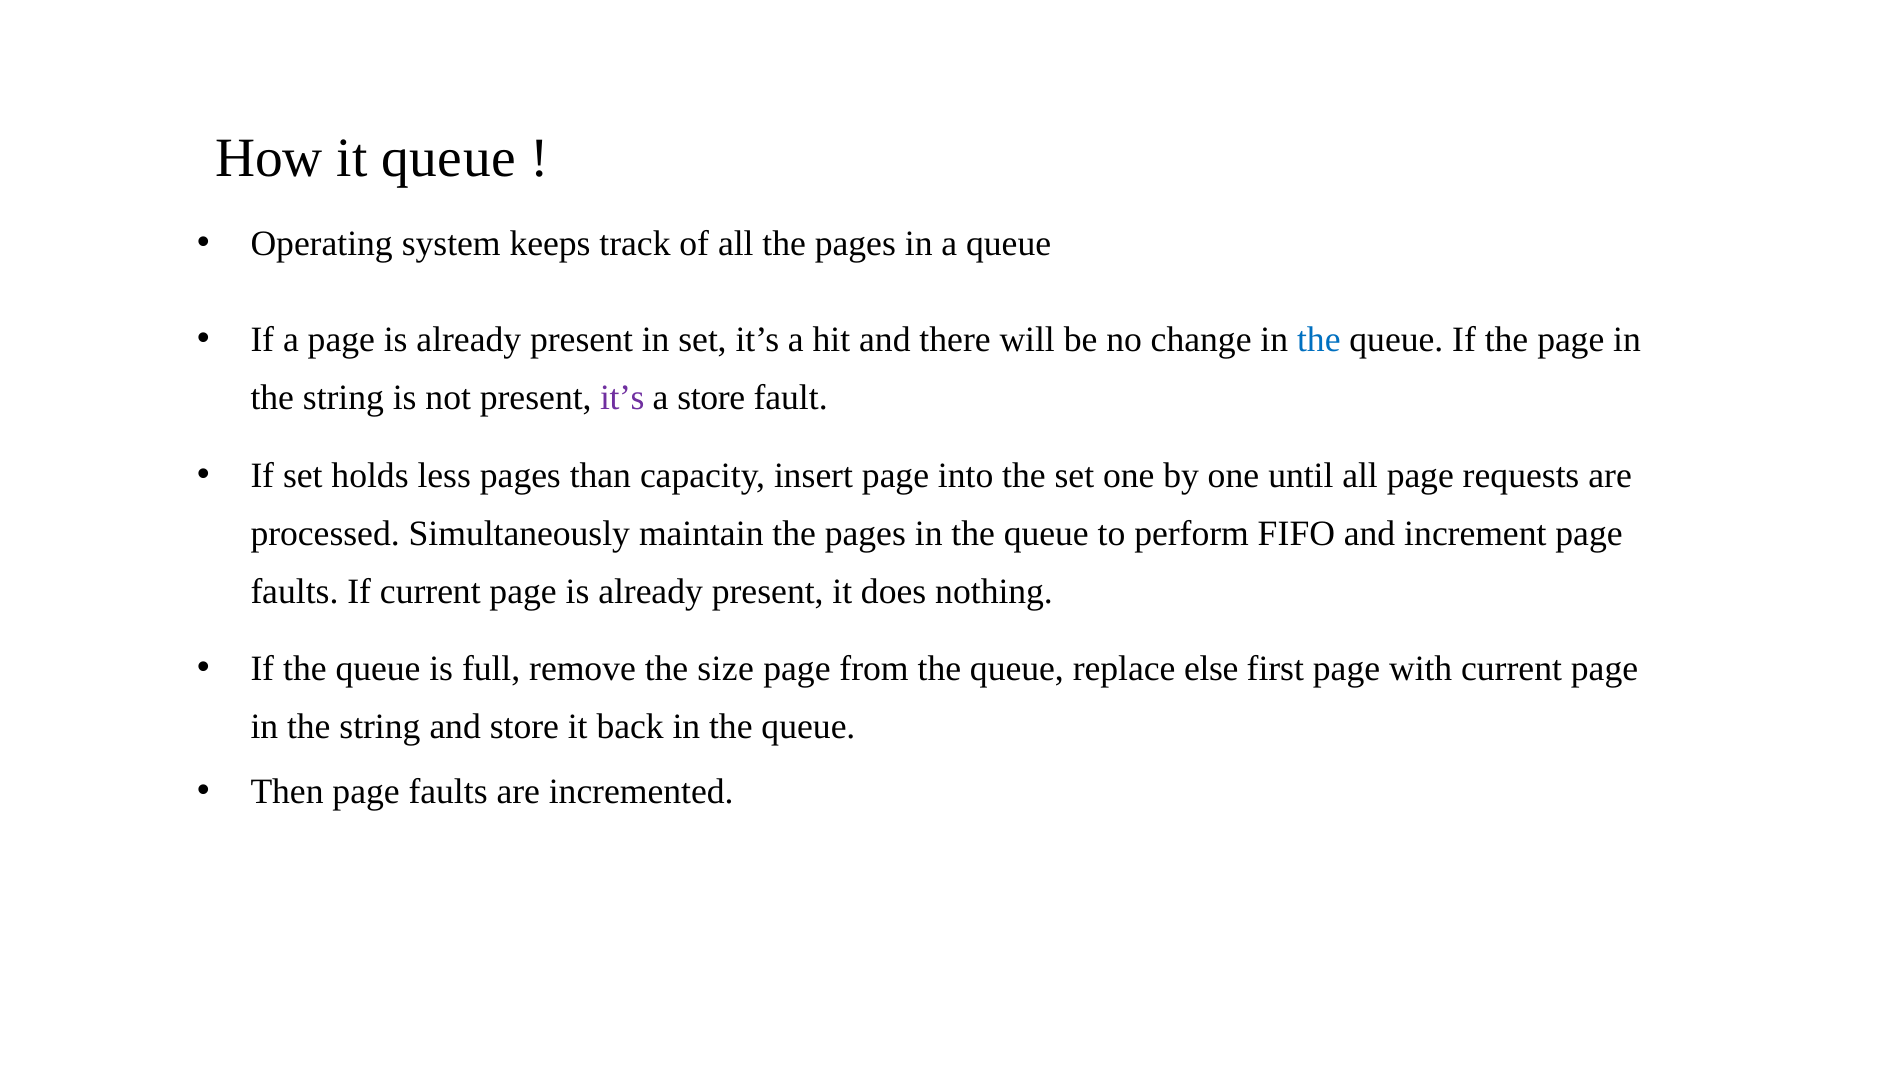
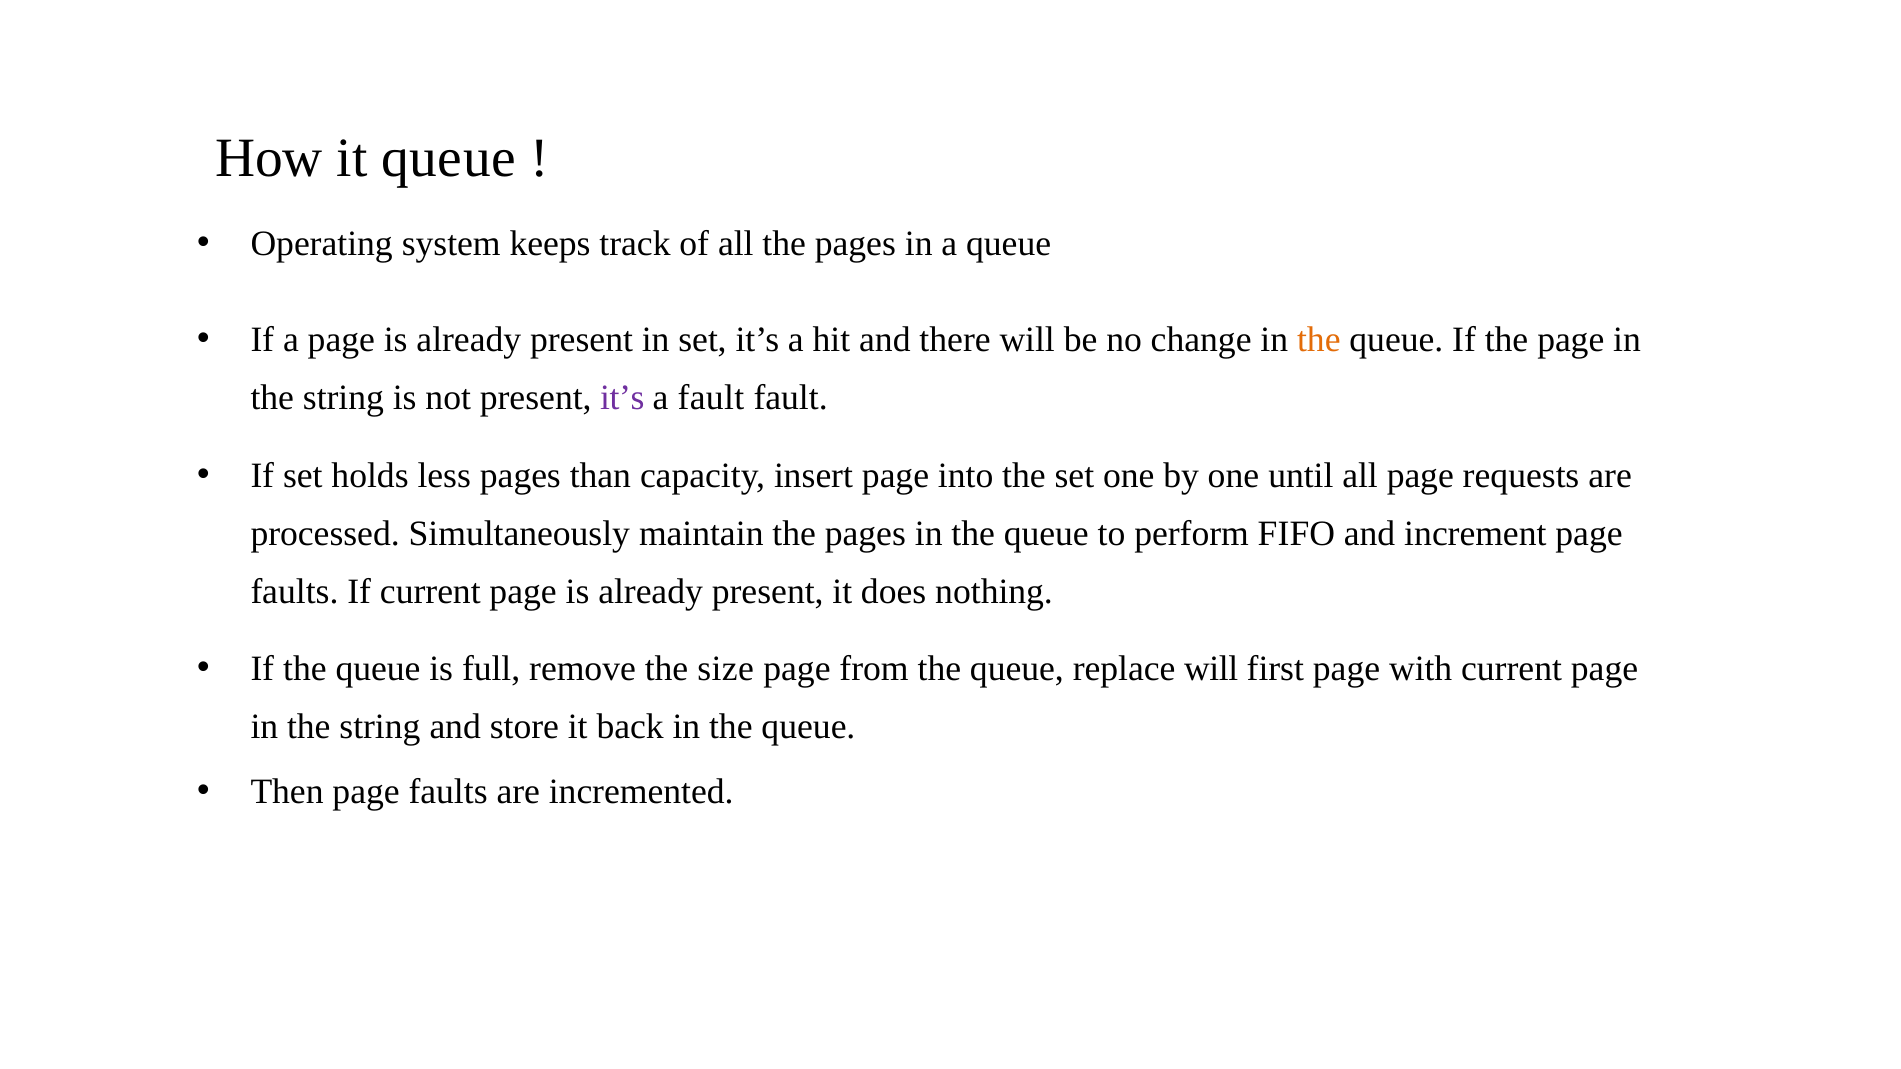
the at (1319, 340) colour: blue -> orange
a store: store -> fault
replace else: else -> will
